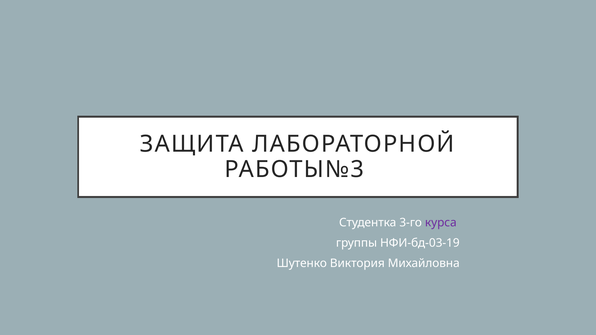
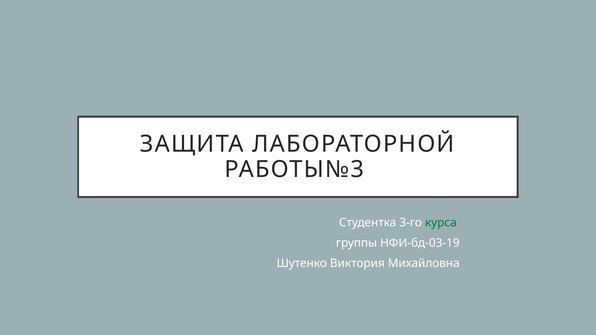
курса colour: purple -> green
